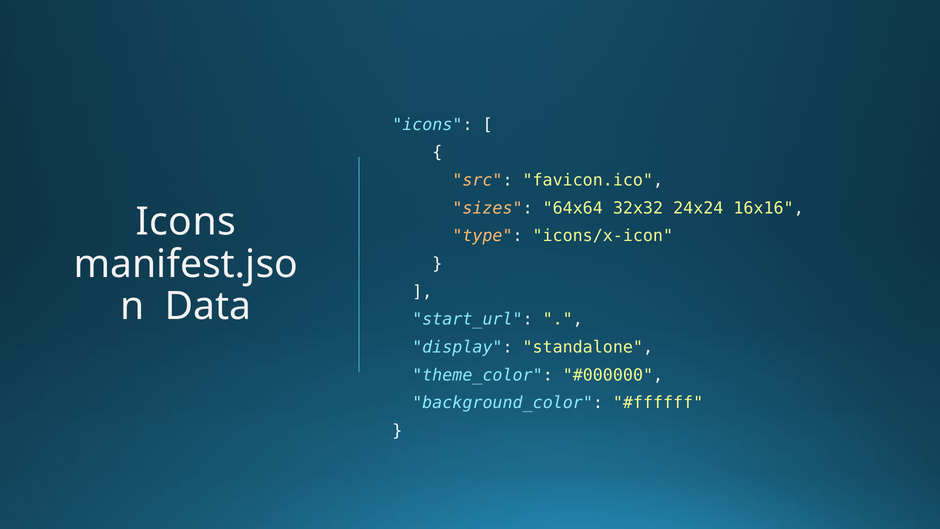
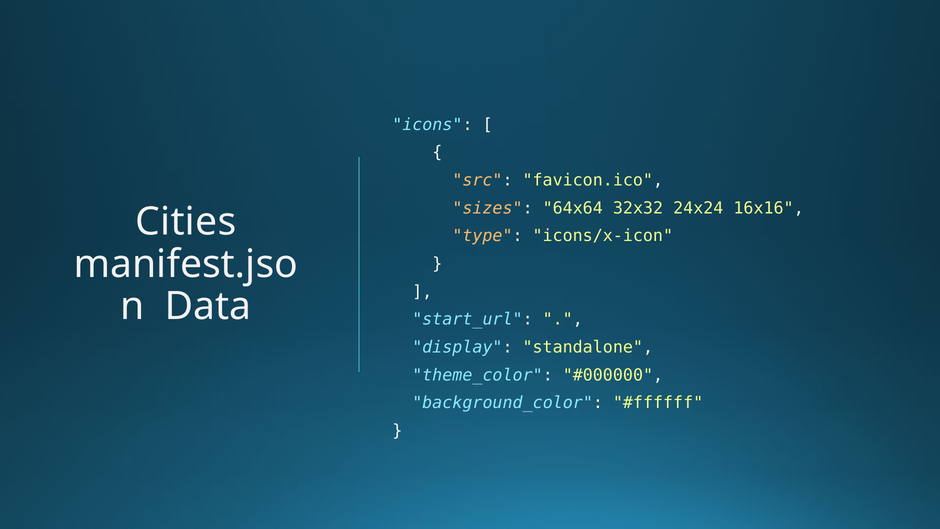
Icons at (186, 222): Icons -> Cities
